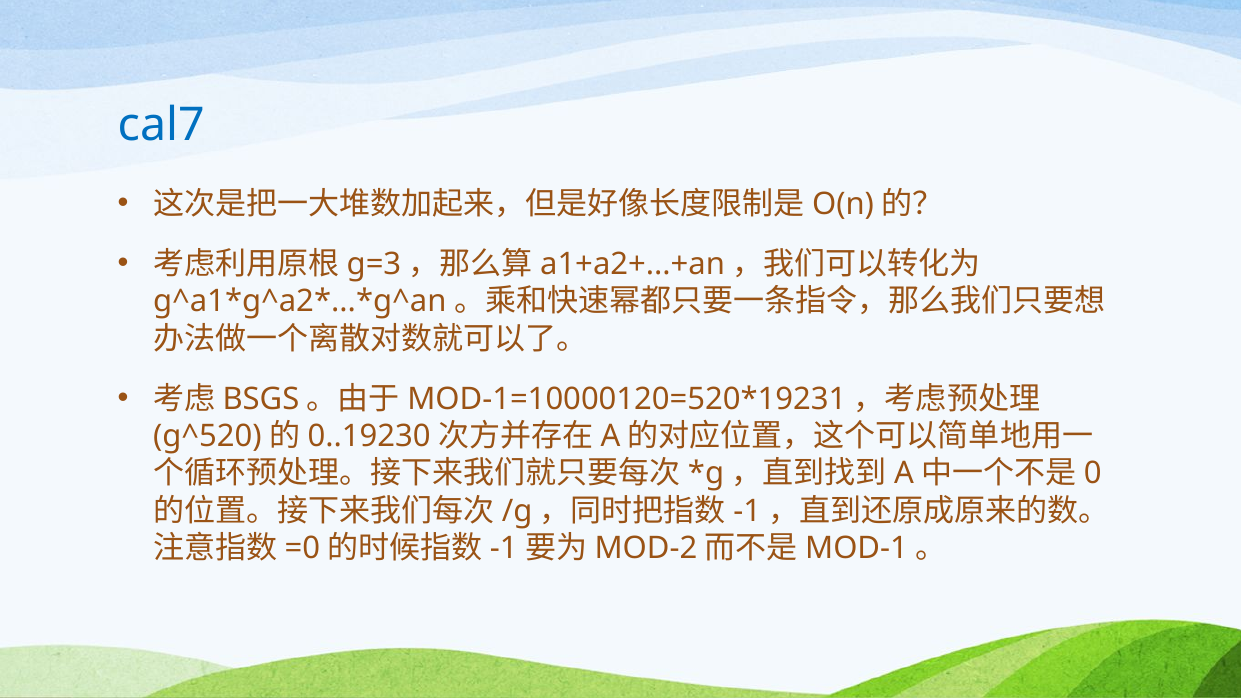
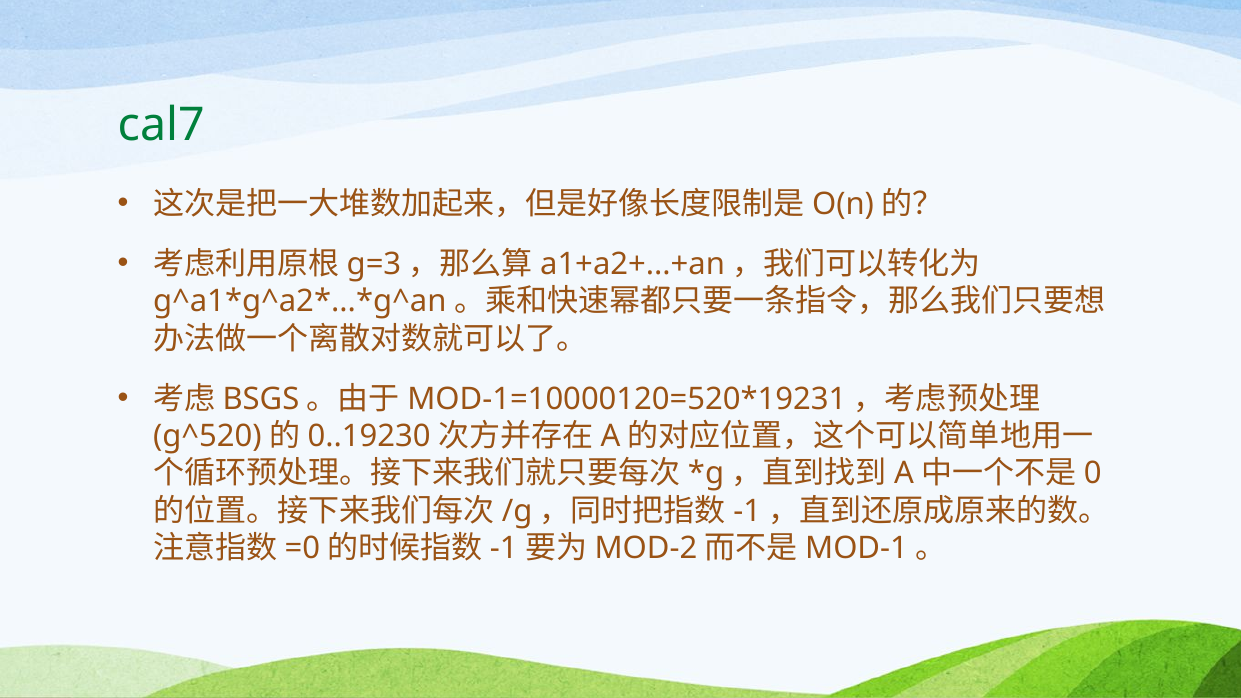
cal7 colour: blue -> green
